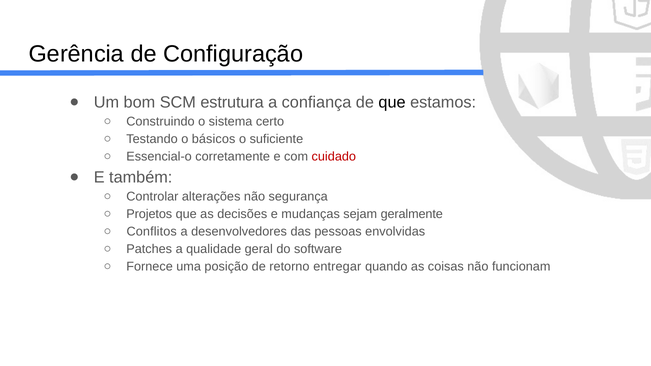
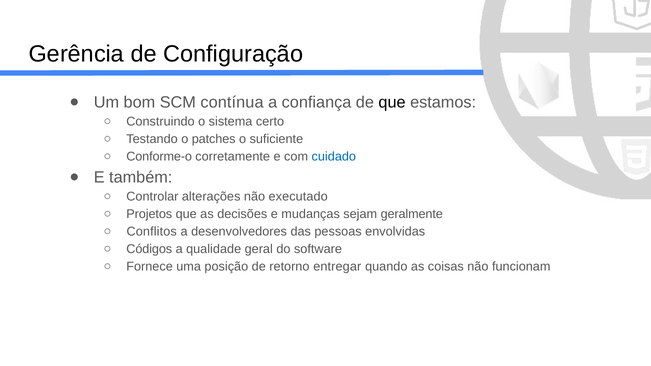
estrutura: estrutura -> contínua
básicos: básicos -> patches
Essencial-o: Essencial-o -> Conforme-o
cuidado colour: red -> blue
segurança: segurança -> executado
Patches: Patches -> Códigos
